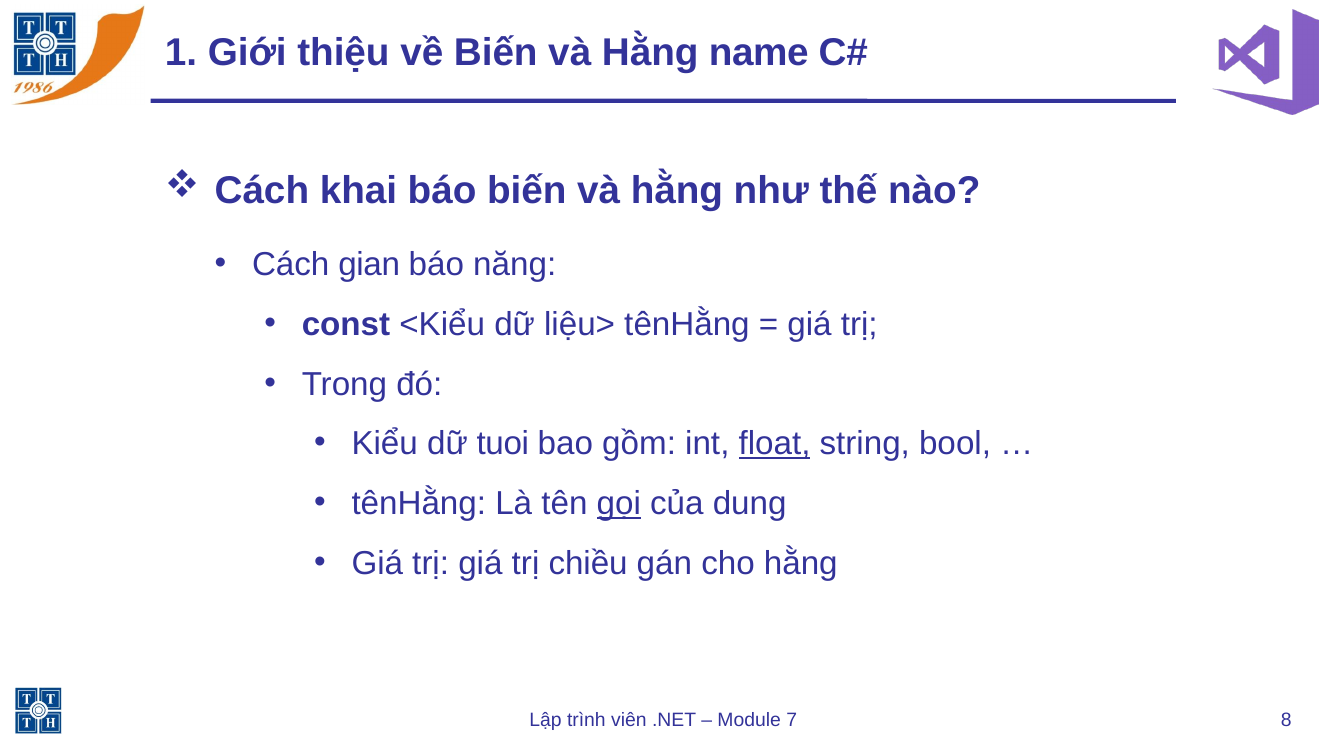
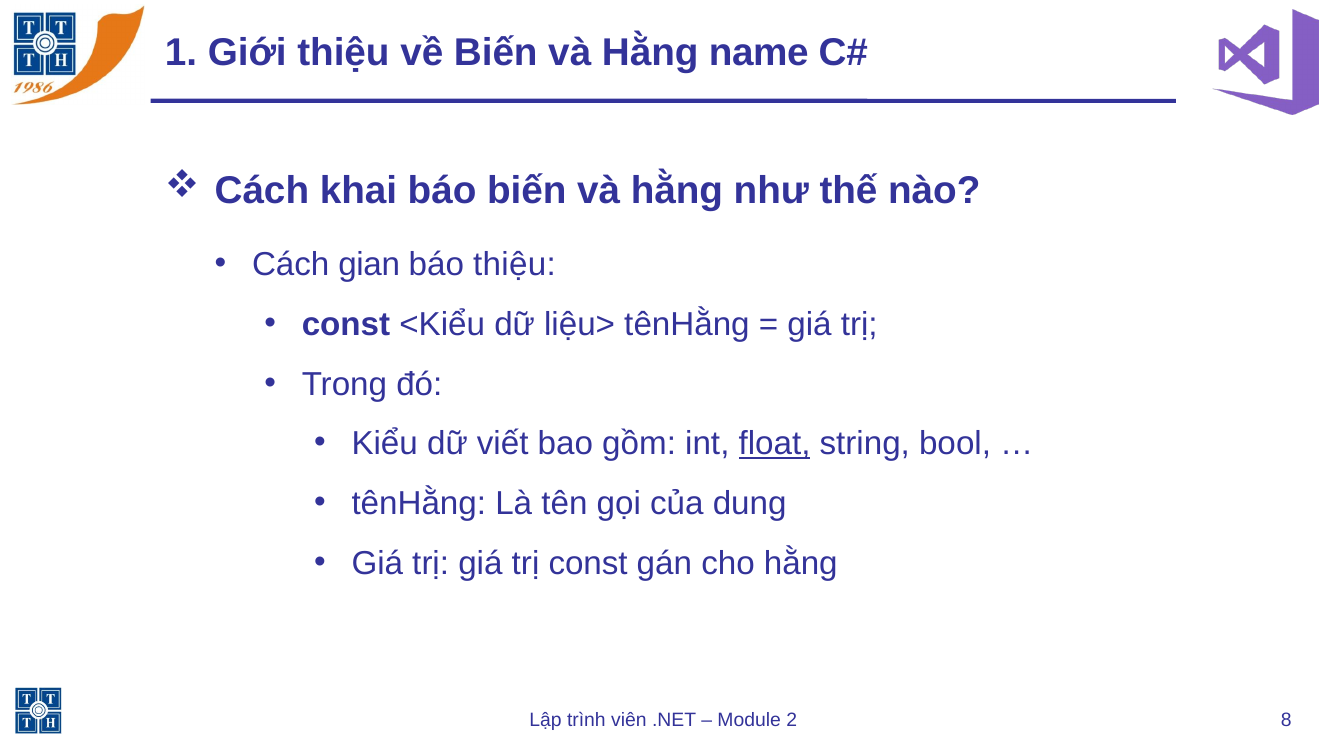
báo năng: năng -> thiệu
tuoi: tuoi -> viết
gọi underline: present -> none
trị chiều: chiều -> const
7: 7 -> 2
